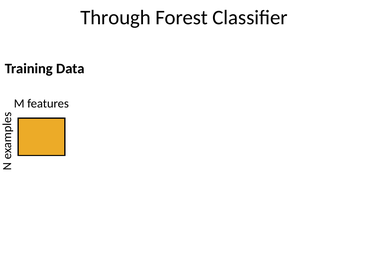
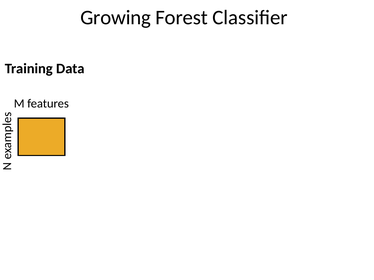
Through: Through -> Growing
